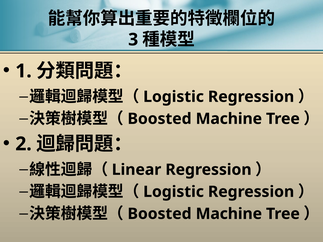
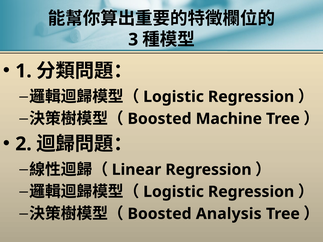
Machine at (229, 214): Machine -> Analysis
